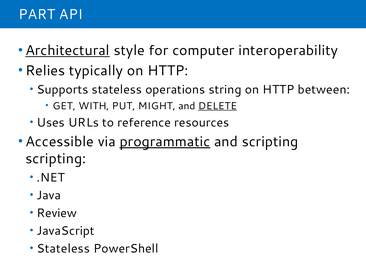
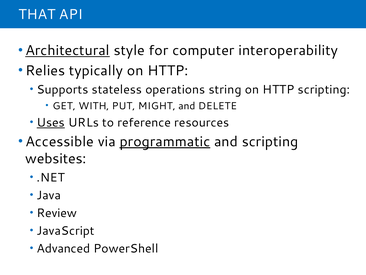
PART: PART -> THAT
HTTP between: between -> scripting
DELETE underline: present -> none
Uses underline: none -> present
scripting at (56, 158): scripting -> websites
Stateless at (63, 248): Stateless -> Advanced
